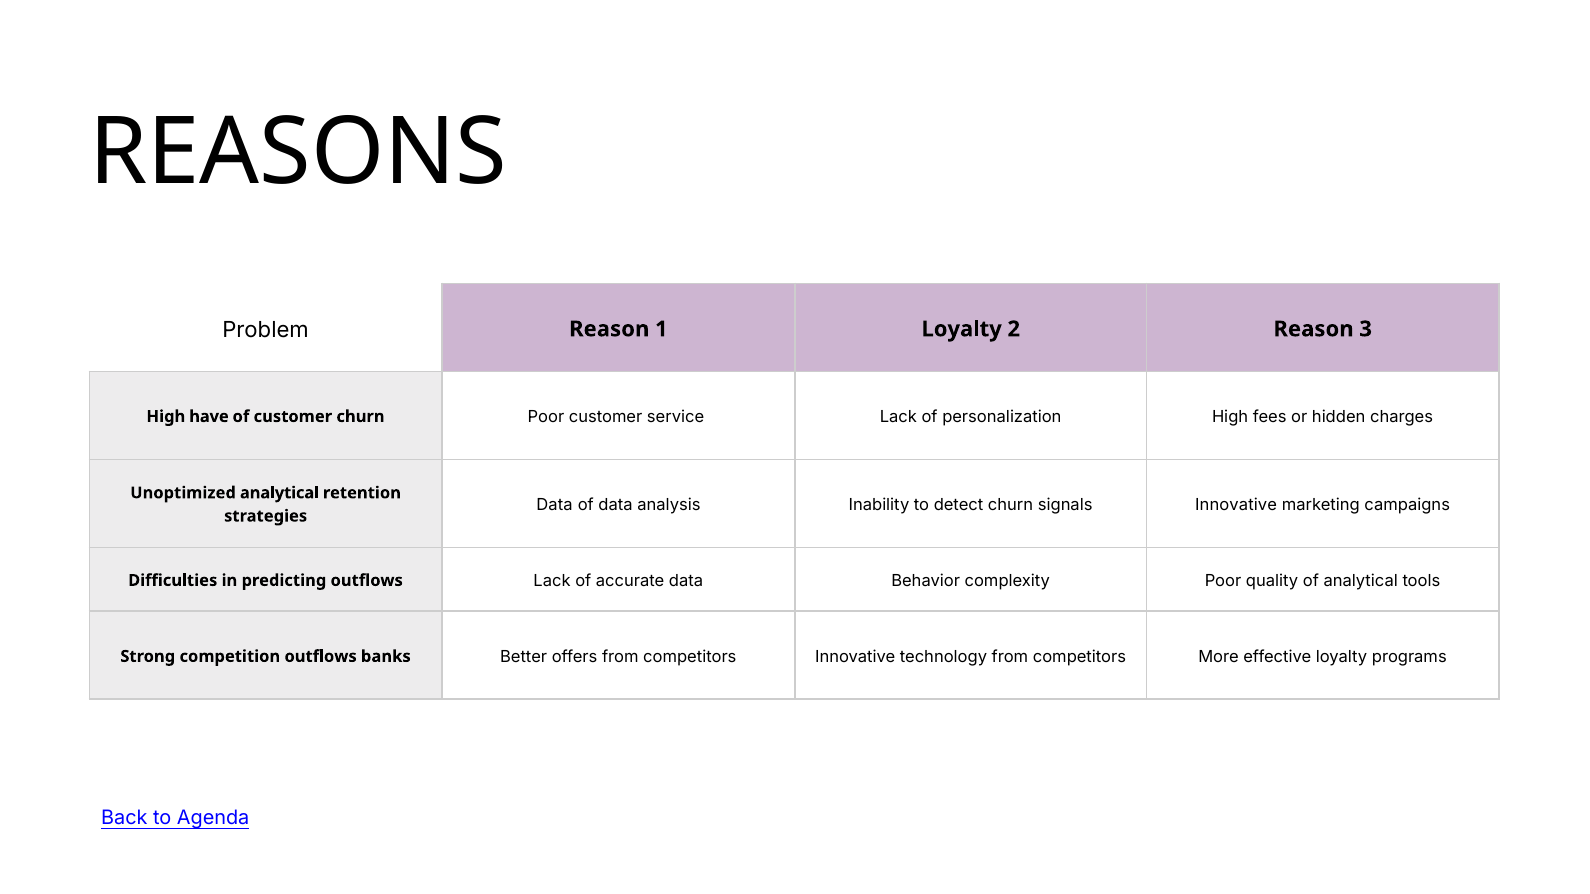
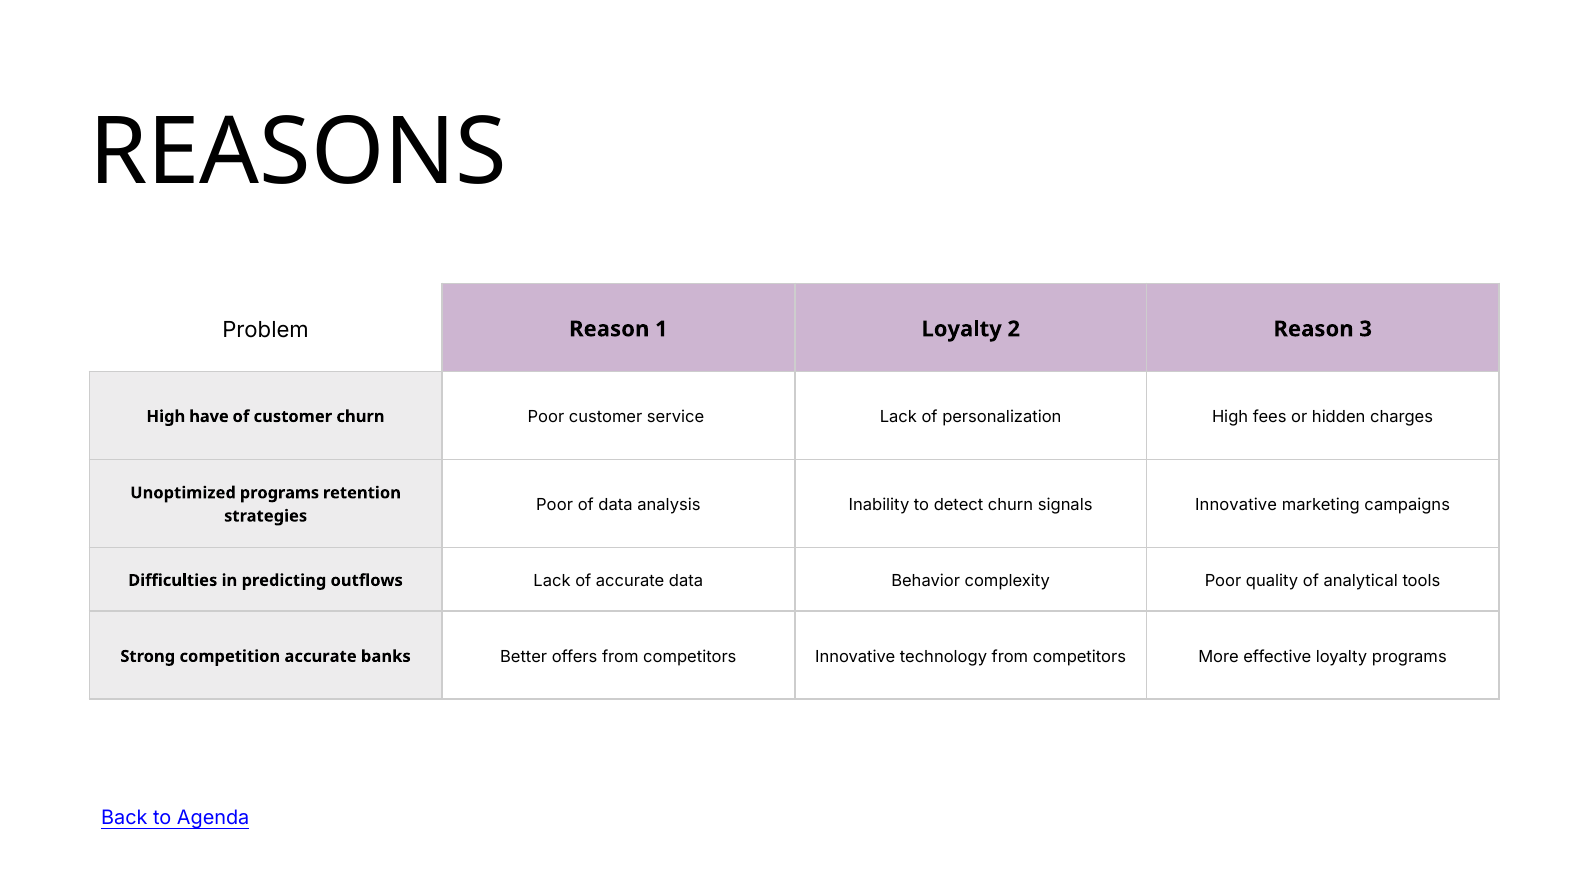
Unoptimized analytical: analytical -> programs
Data at (555, 506): Data -> Poor
competition outflows: outflows -> accurate
